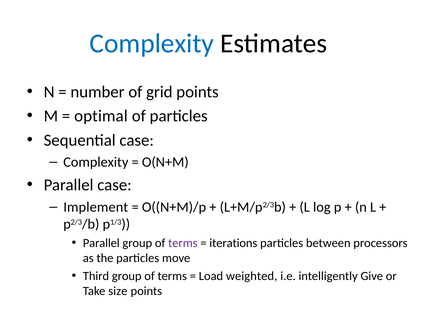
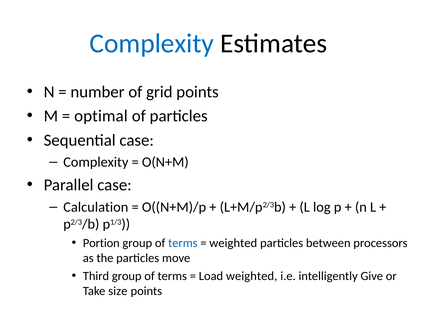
Implement: Implement -> Calculation
Parallel at (101, 243): Parallel -> Portion
terms at (183, 243) colour: purple -> blue
iterations at (233, 243): iterations -> weighted
